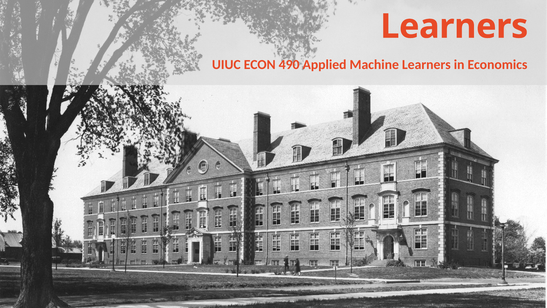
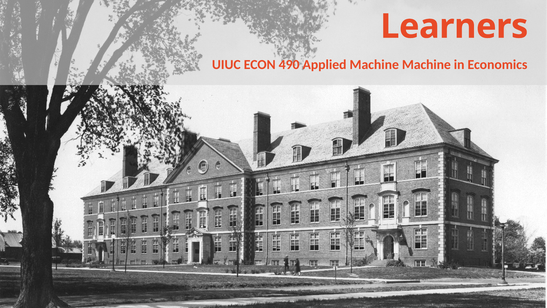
Machine Learners: Learners -> Machine
